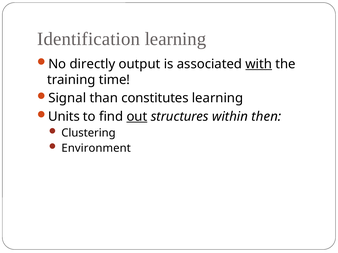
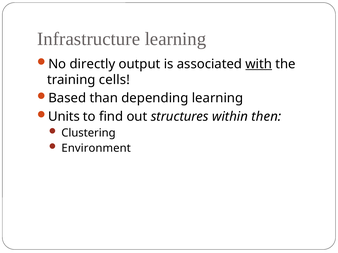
Identification: Identification -> Infrastructure
time: time -> cells
Signal: Signal -> Based
constitutes: constitutes -> depending
out underline: present -> none
